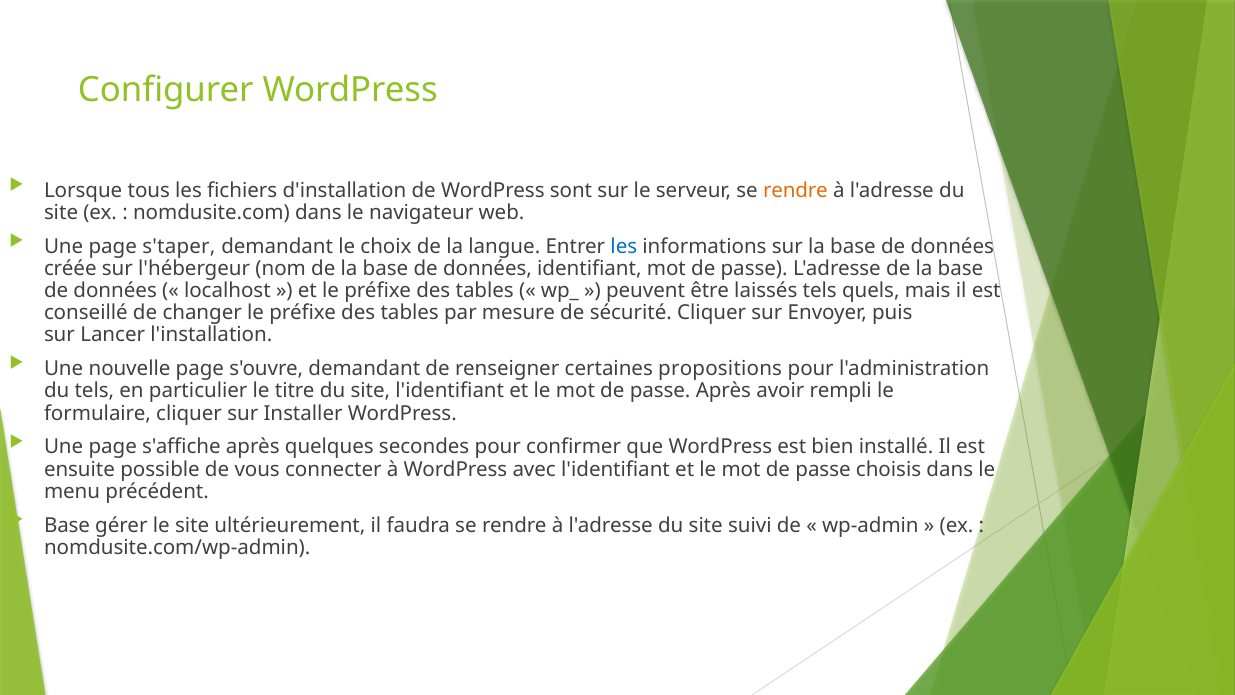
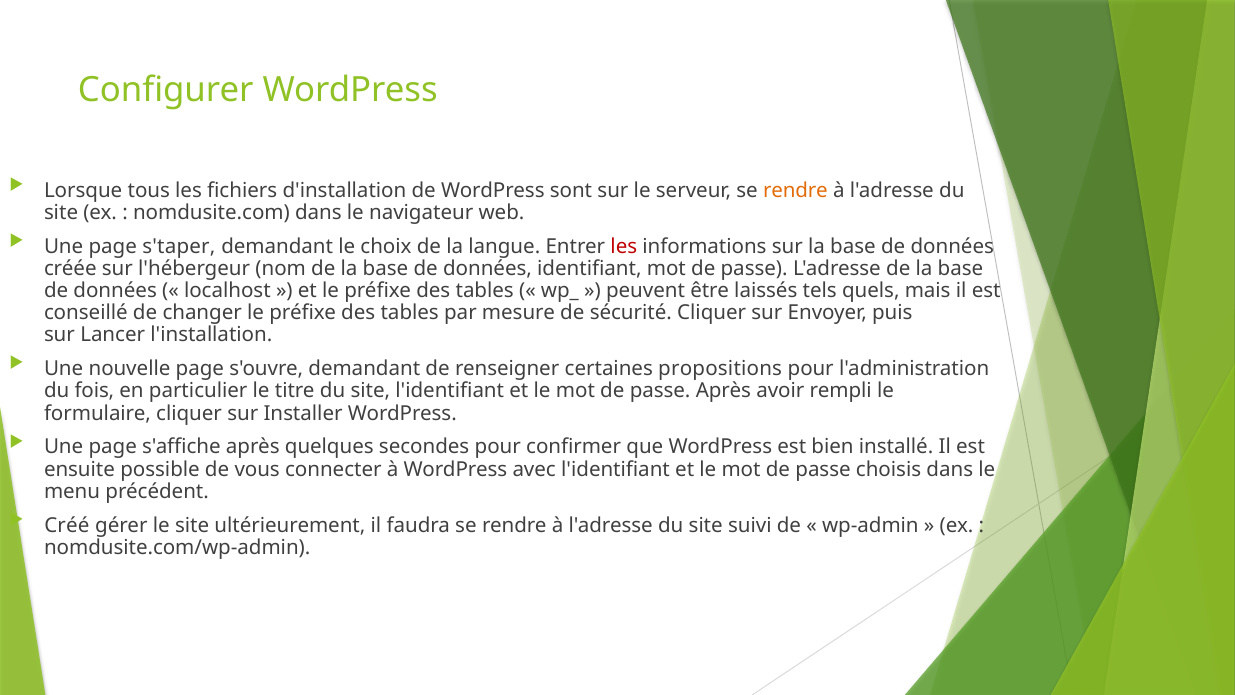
les at (624, 246) colour: blue -> red
du tels: tels -> fois
Base at (67, 525): Base -> Créé
